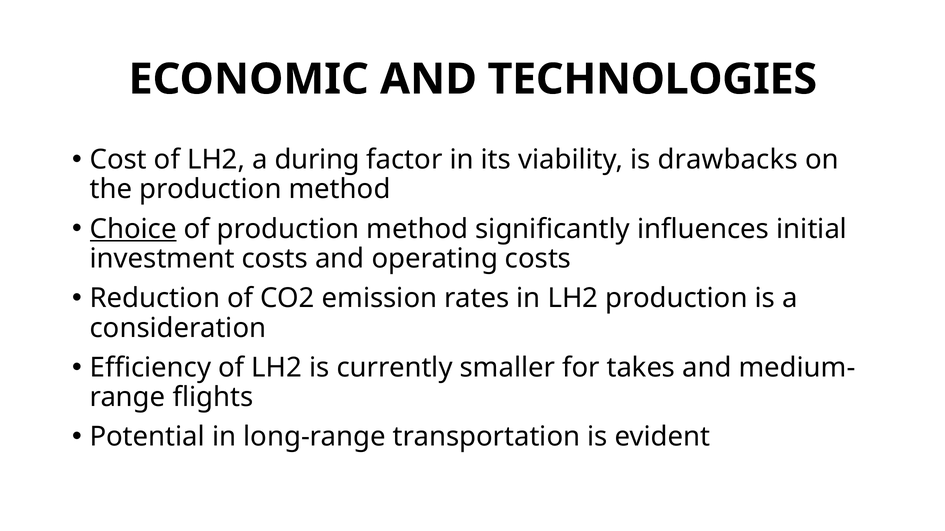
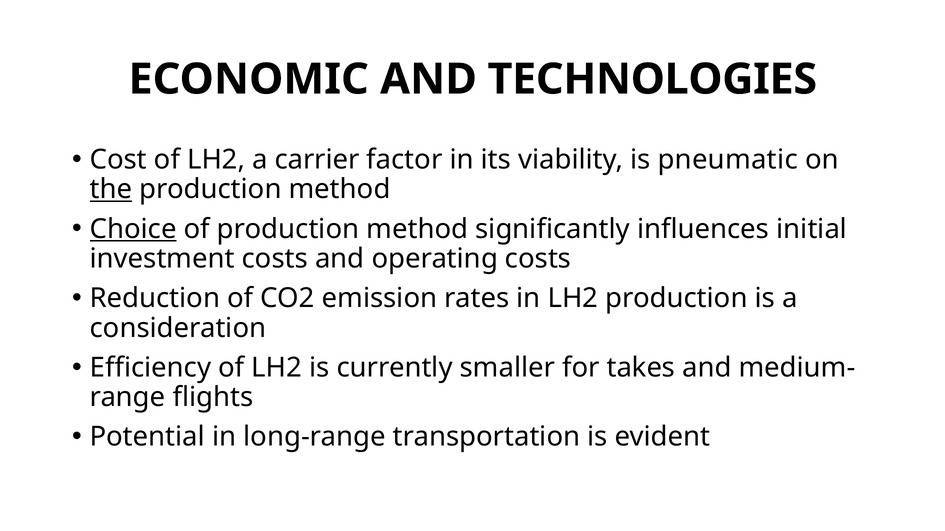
during: during -> carrier
drawbacks: drawbacks -> pneumatic
the underline: none -> present
